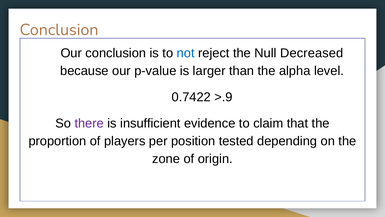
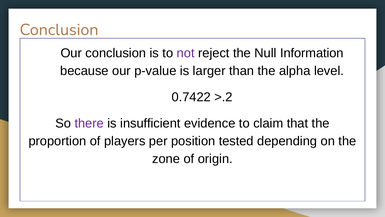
not colour: blue -> purple
Decreased: Decreased -> Information
>.9: >.9 -> >.2
